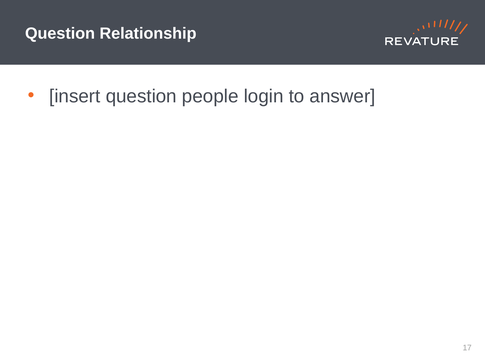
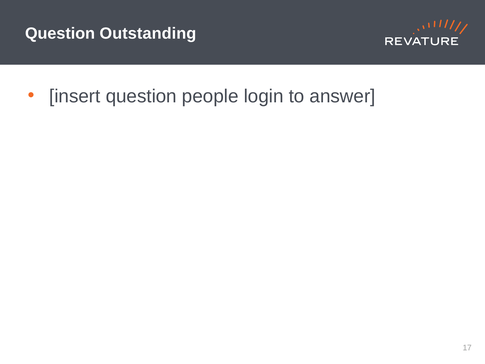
Relationship: Relationship -> Outstanding
